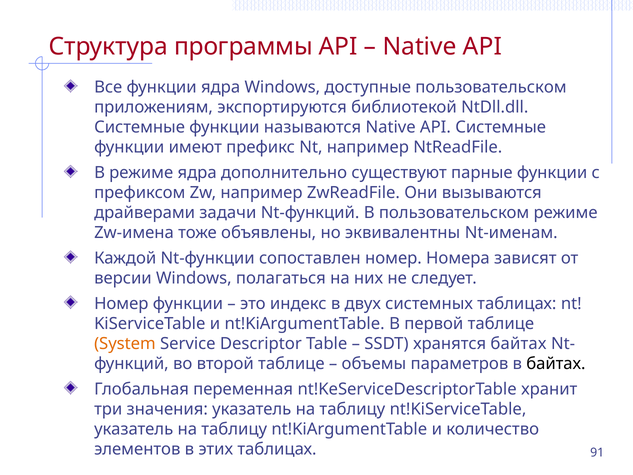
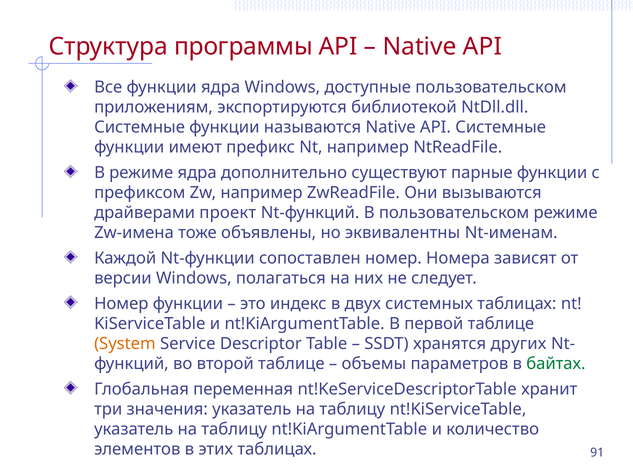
задачи: задачи -> проект
хранятся байтах: байтах -> других
байтах at (556, 363) colour: black -> green
